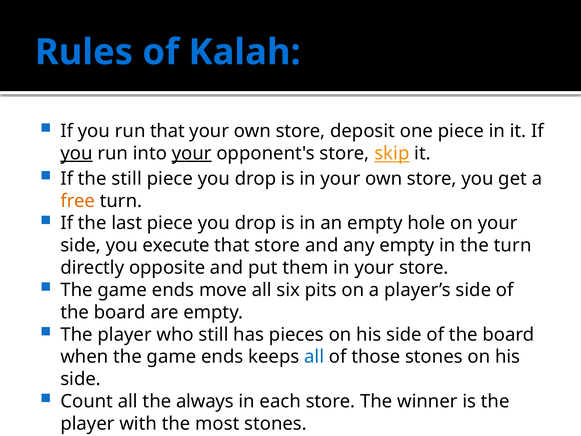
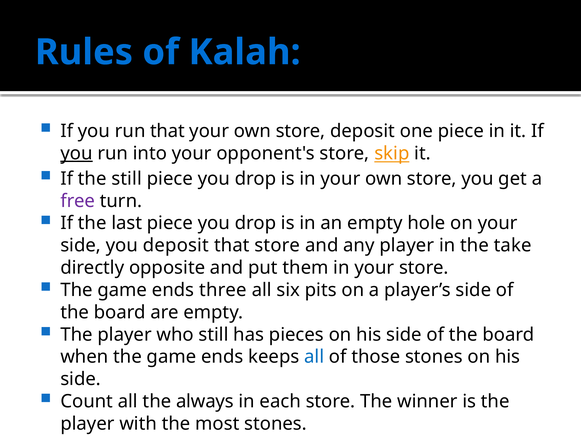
your at (192, 153) underline: present -> none
free colour: orange -> purple
you execute: execute -> deposit
any empty: empty -> player
the turn: turn -> take
move: move -> three
